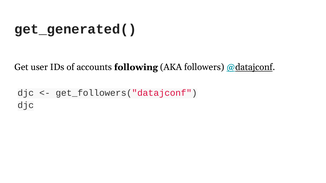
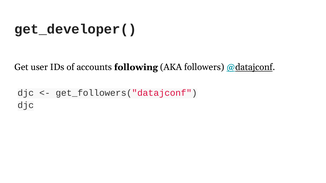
get_generated(: get_generated( -> get_developer(
